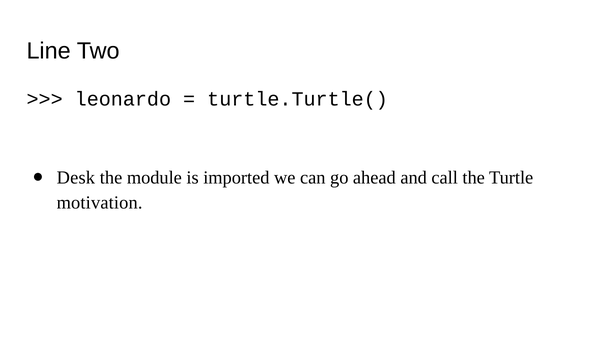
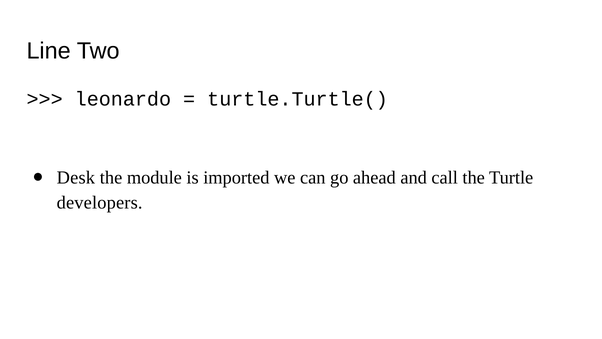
motivation: motivation -> developers
